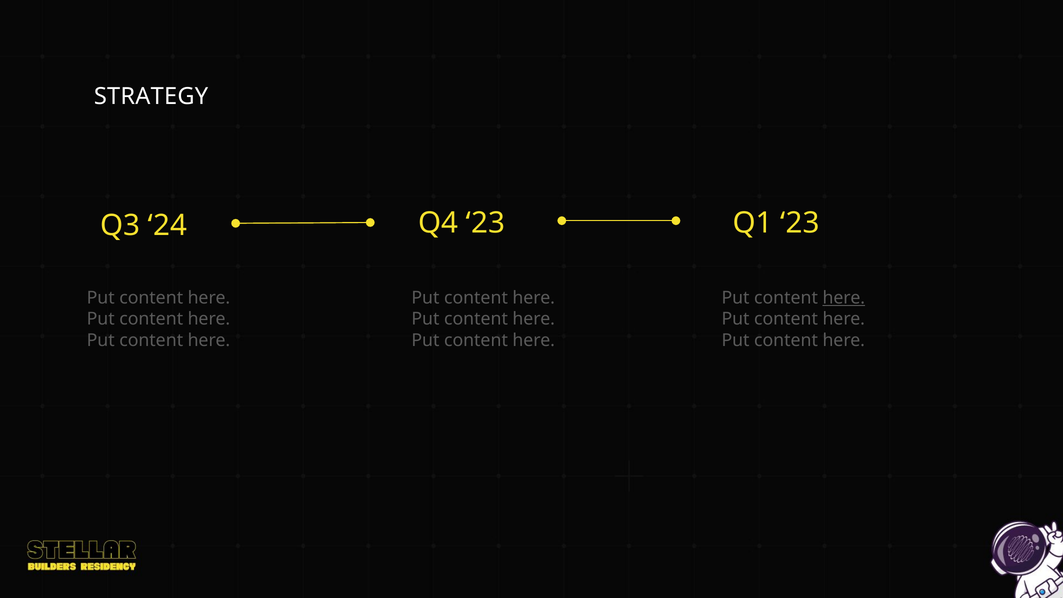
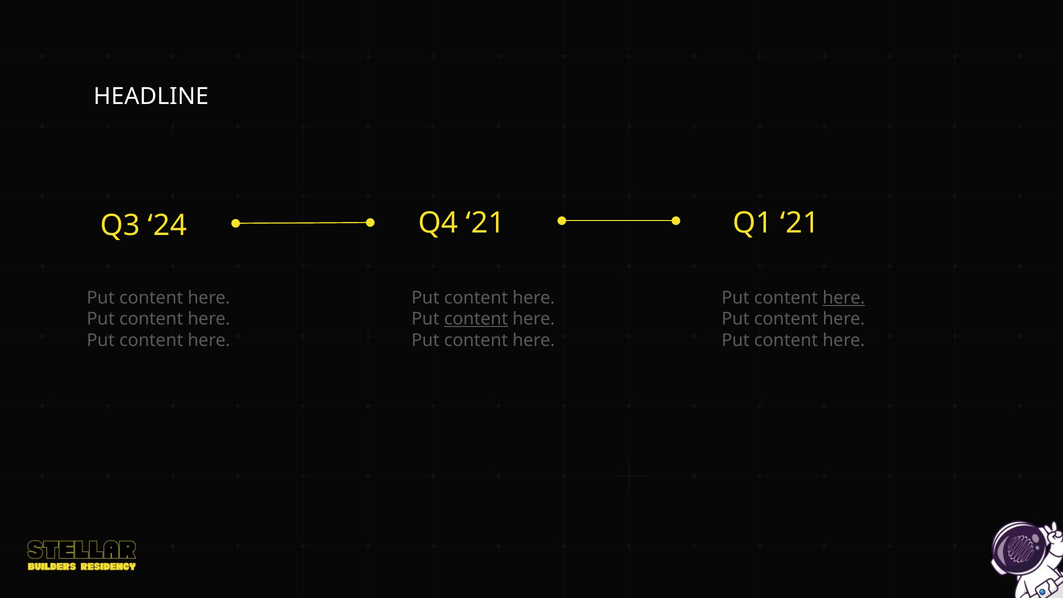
STRATEGY: STRATEGY -> HEADLINE
Q4 23: 23 -> 21
Q1 23: 23 -> 21
content at (476, 319) underline: none -> present
